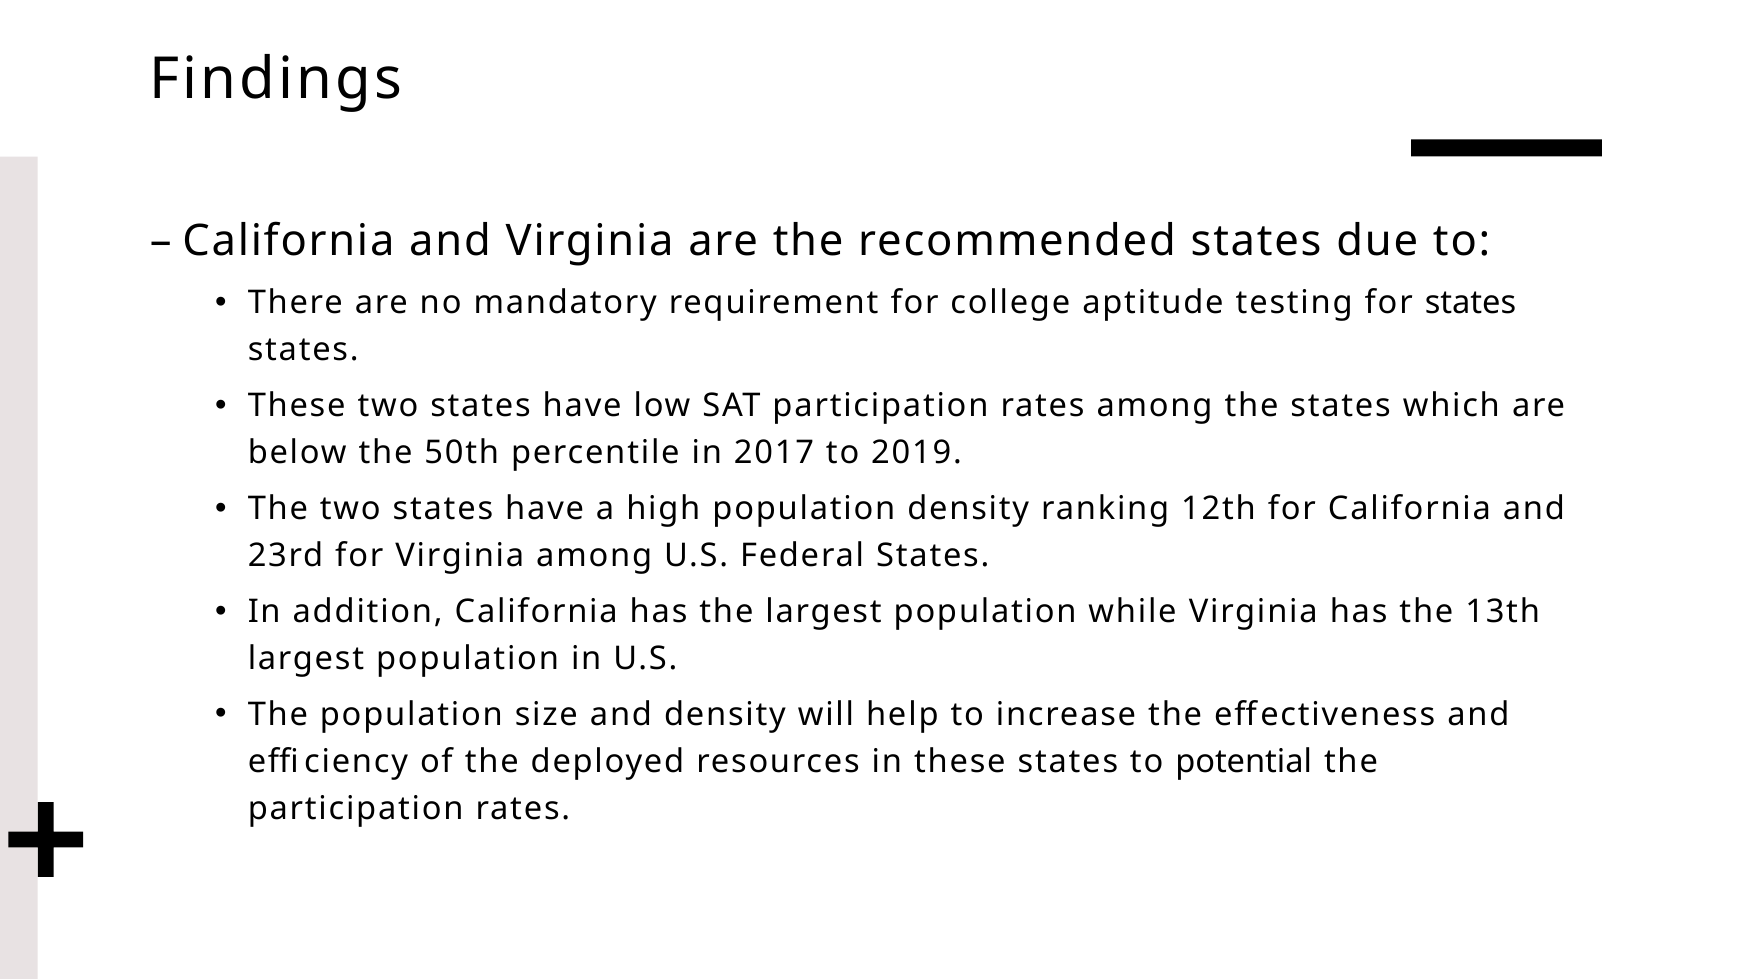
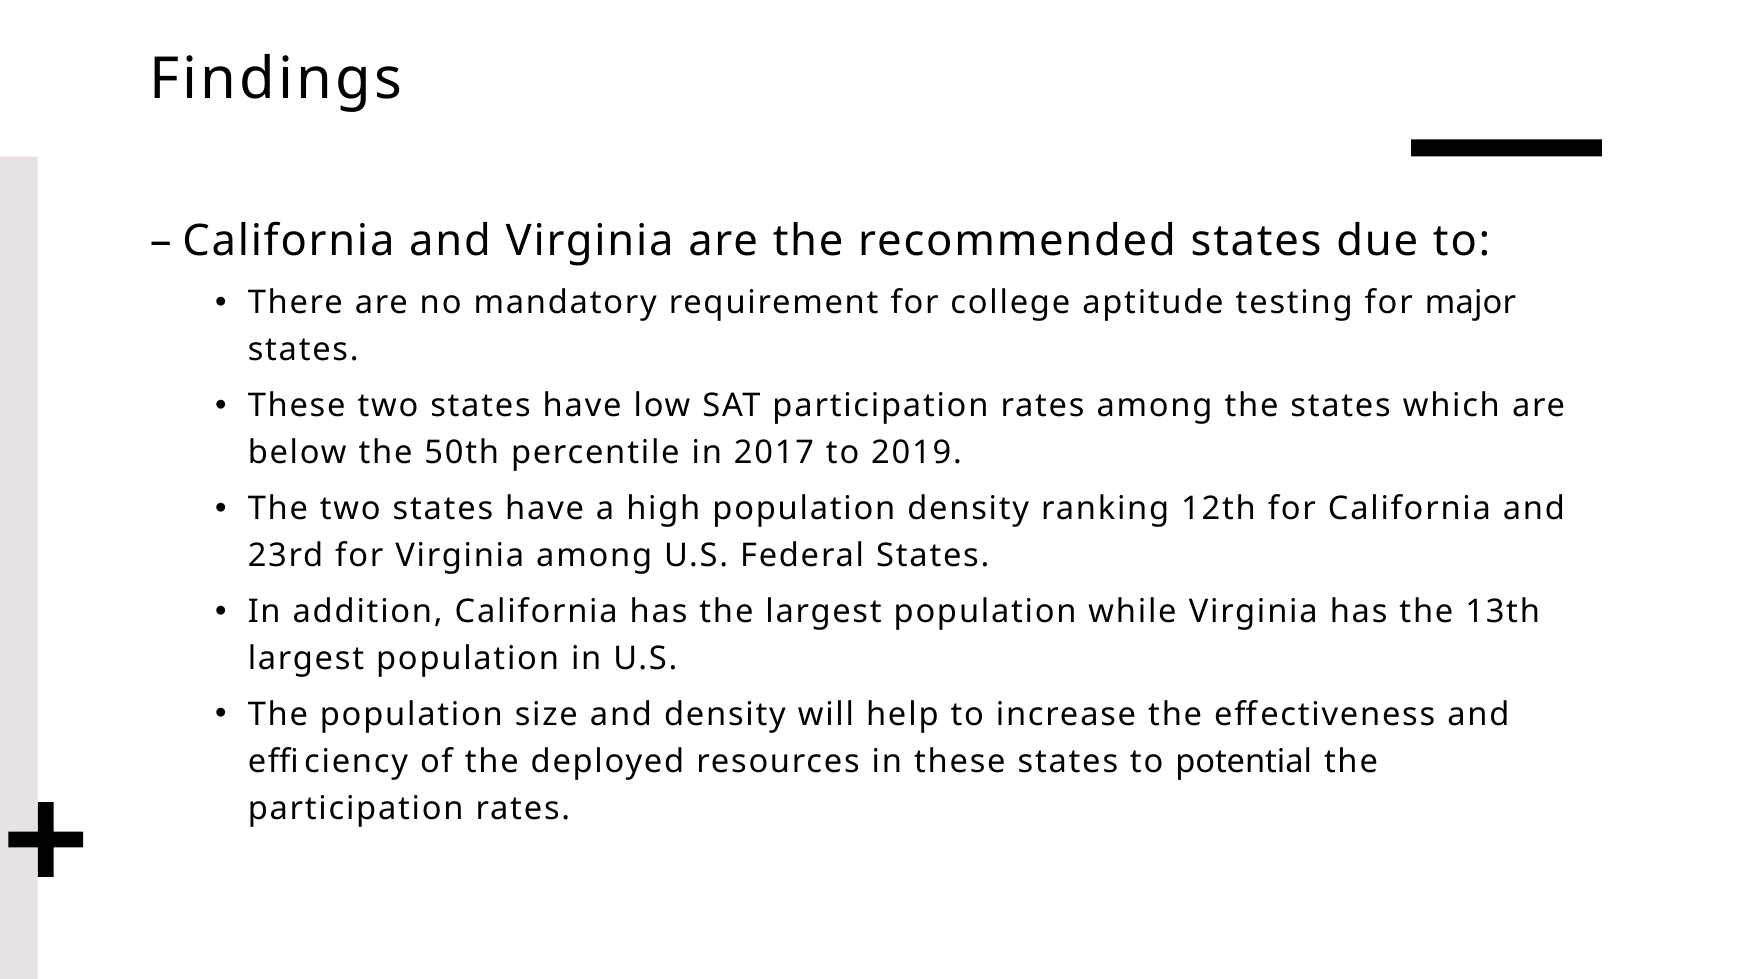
for states: states -> major
